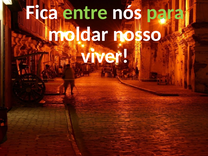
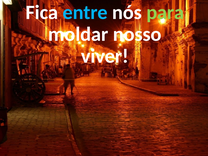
entre colour: light green -> light blue
